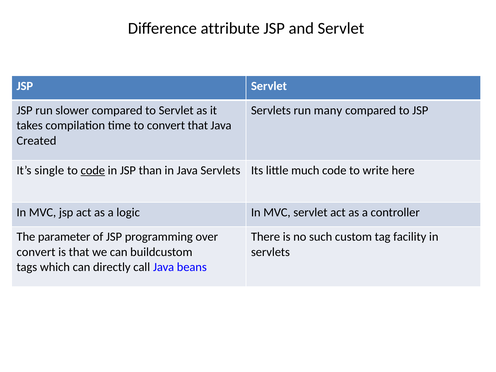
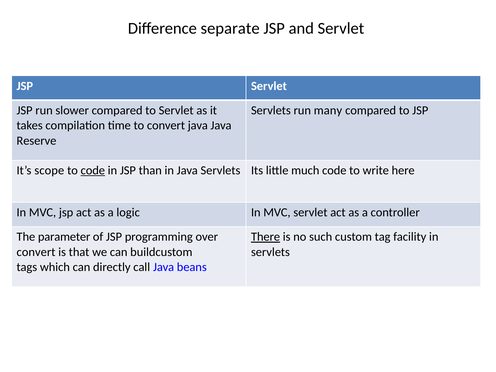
attribute: attribute -> separate
convert that: that -> java
Created: Created -> Reserve
single: single -> scope
There underline: none -> present
